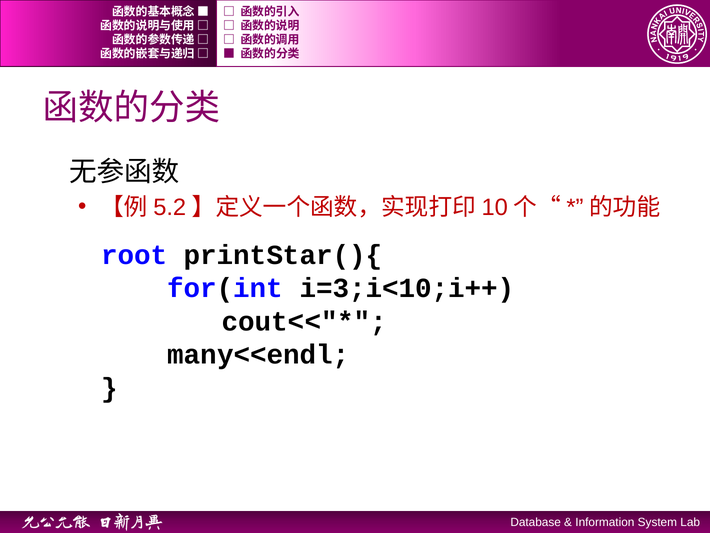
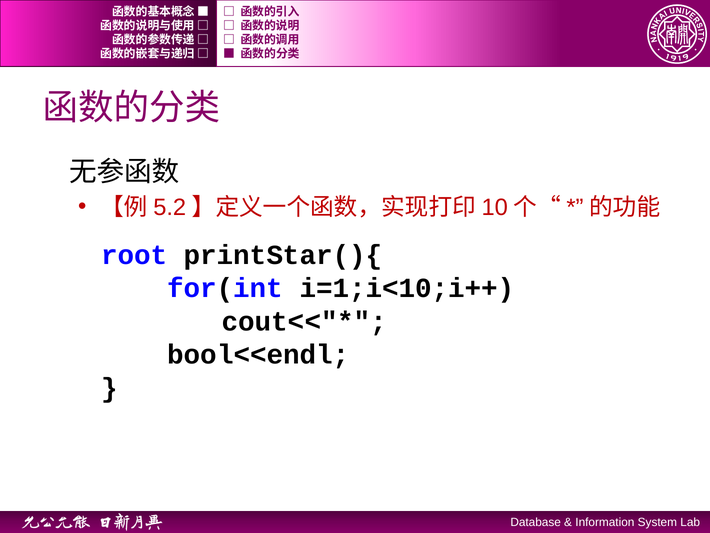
i=3;i<10;i++: i=3;i<10;i++ -> i=1;i<10;i++
many<<endl: many<<endl -> bool<<endl
